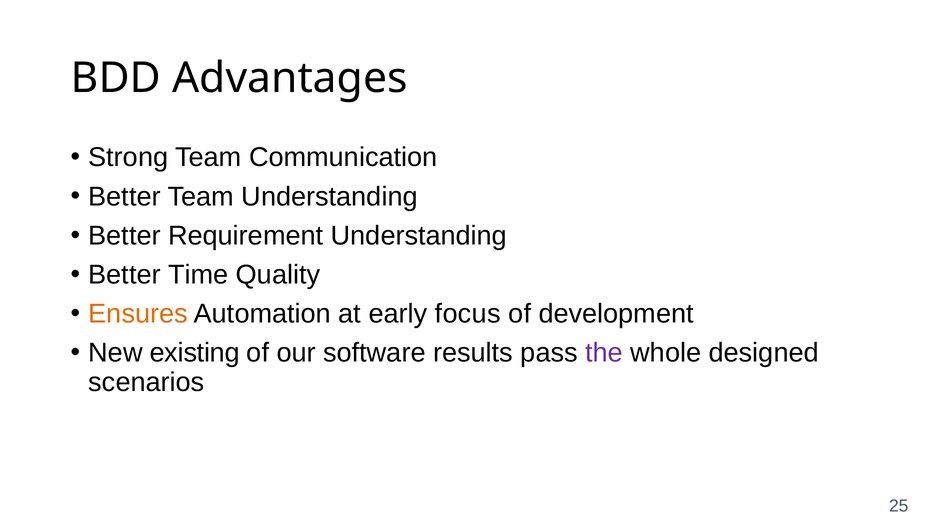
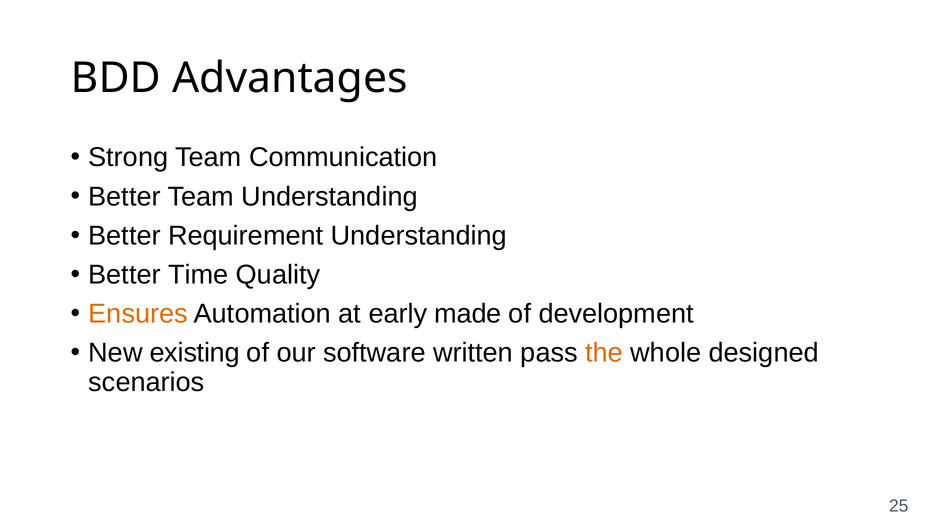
focus: focus -> made
results: results -> written
the colour: purple -> orange
